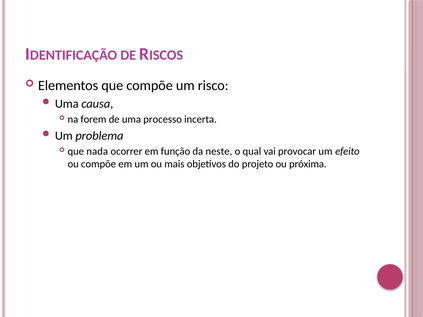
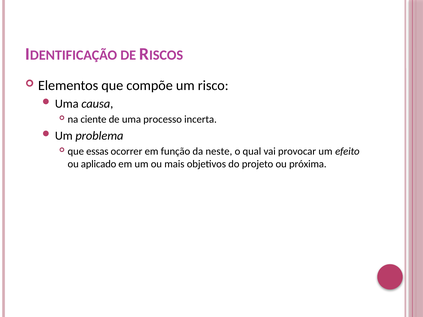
forem: forem -> ciente
nada: nada -> essas
ou compõe: compõe -> aplicado
